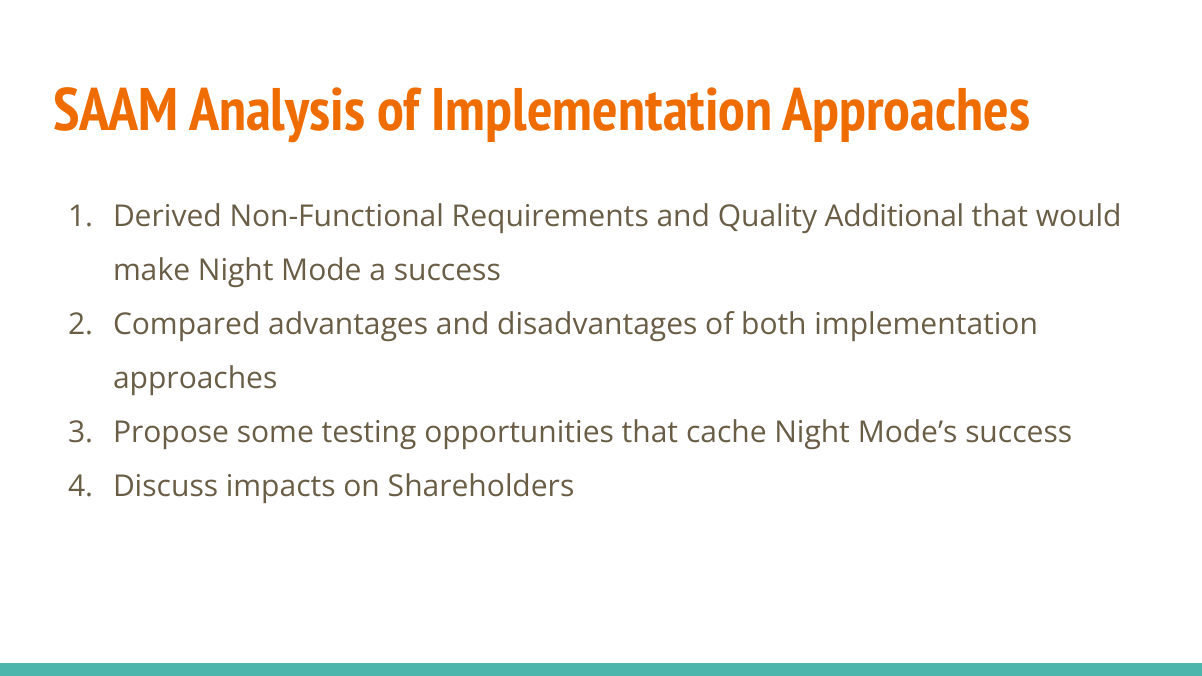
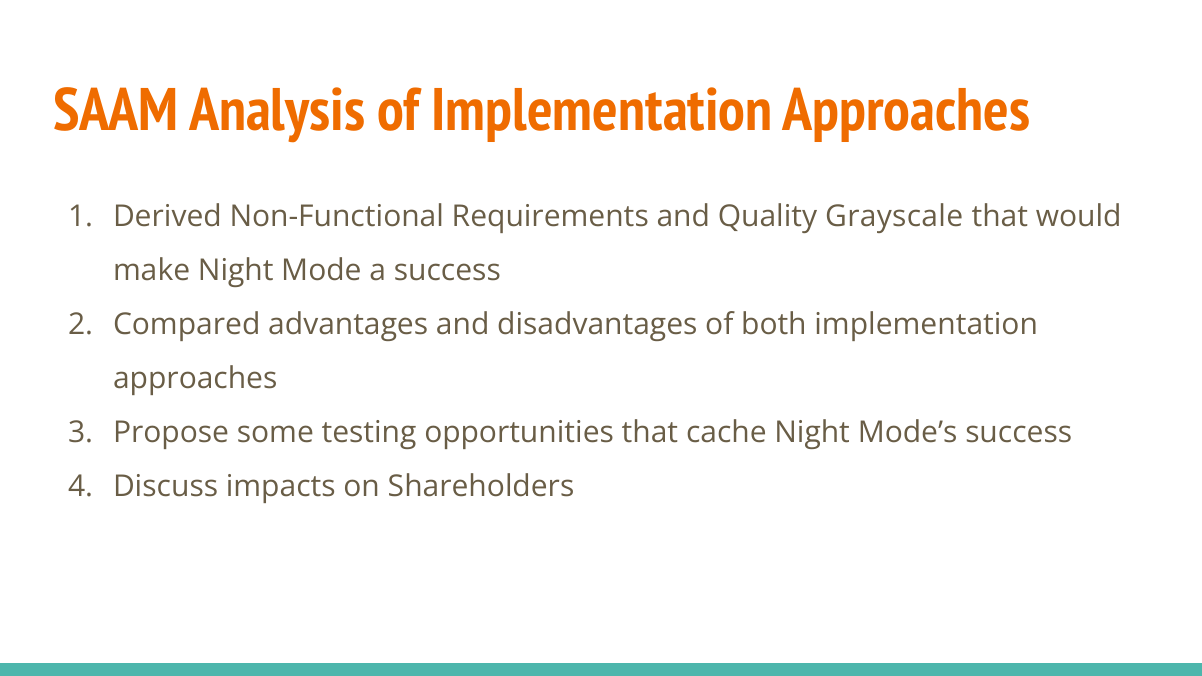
Additional: Additional -> Grayscale
